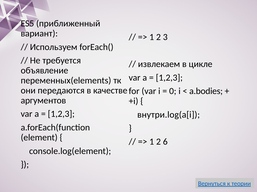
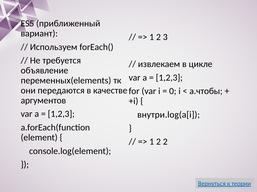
a.bodies: a.bodies -> a.чтобы
2 6: 6 -> 2
